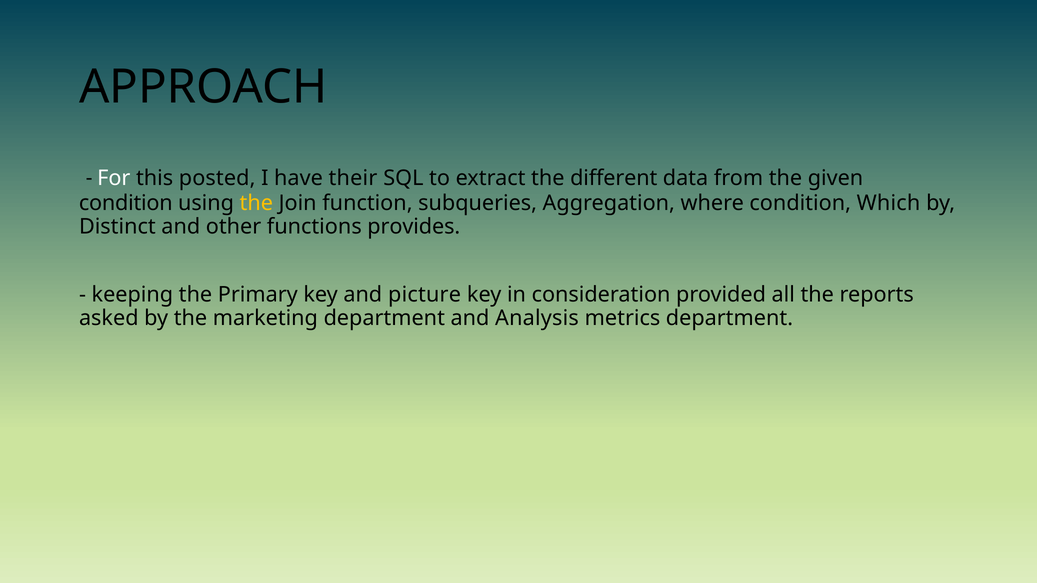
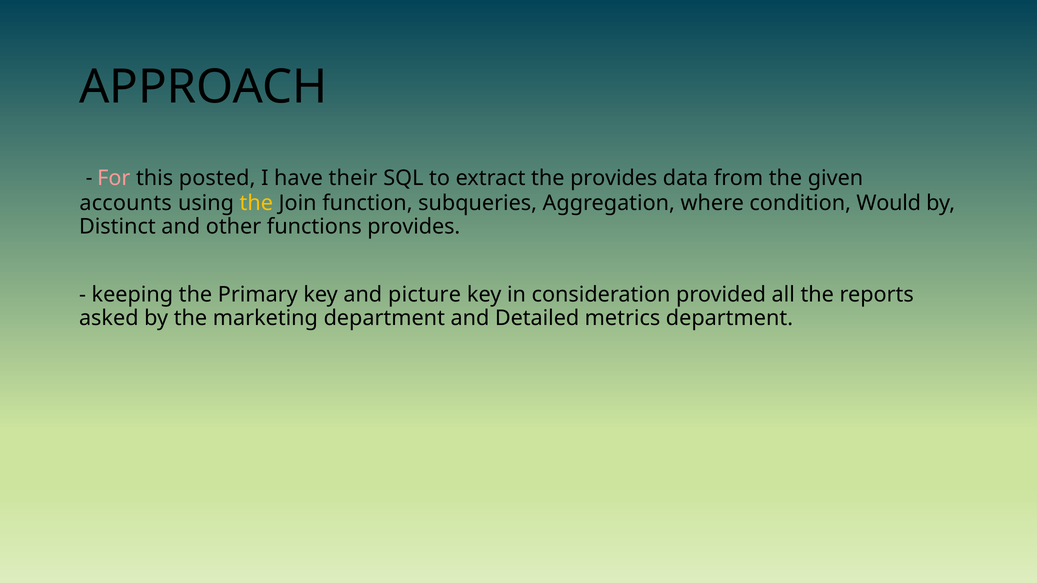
For colour: white -> pink
the different: different -> provides
condition at (126, 203): condition -> accounts
Which: Which -> Would
Analysis: Analysis -> Detailed
